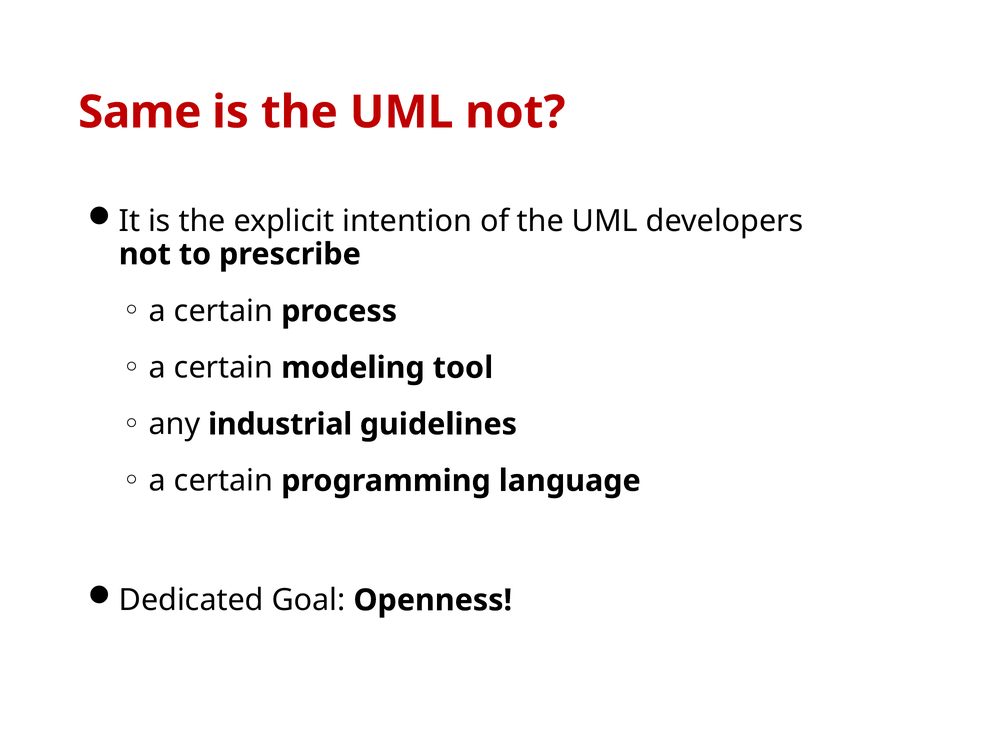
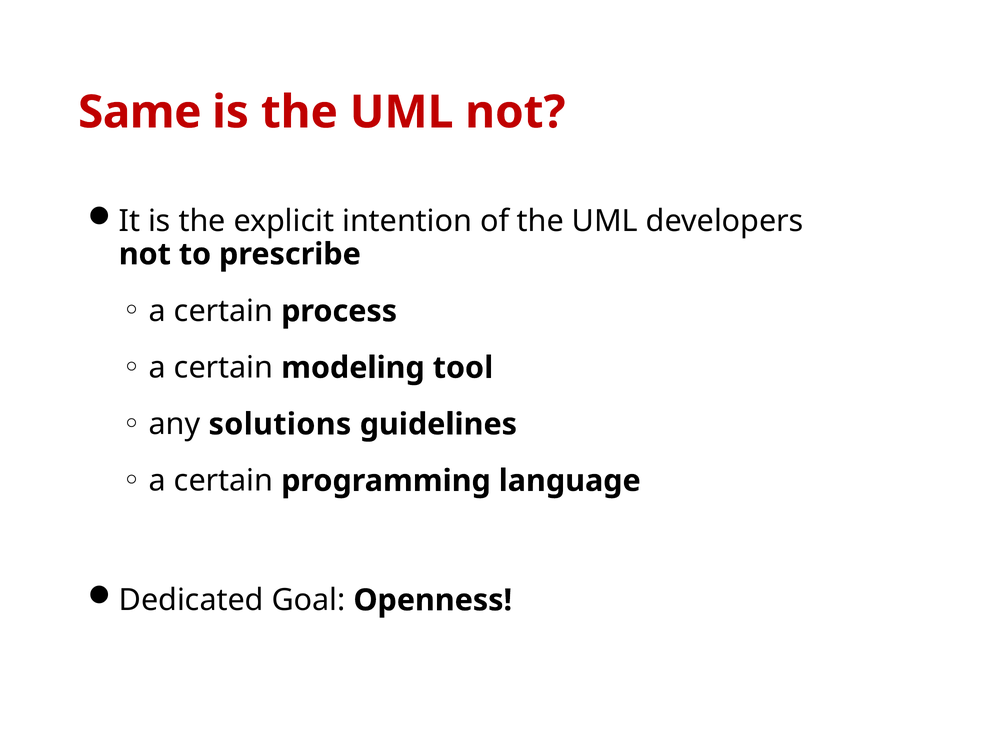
industrial: industrial -> solutions
